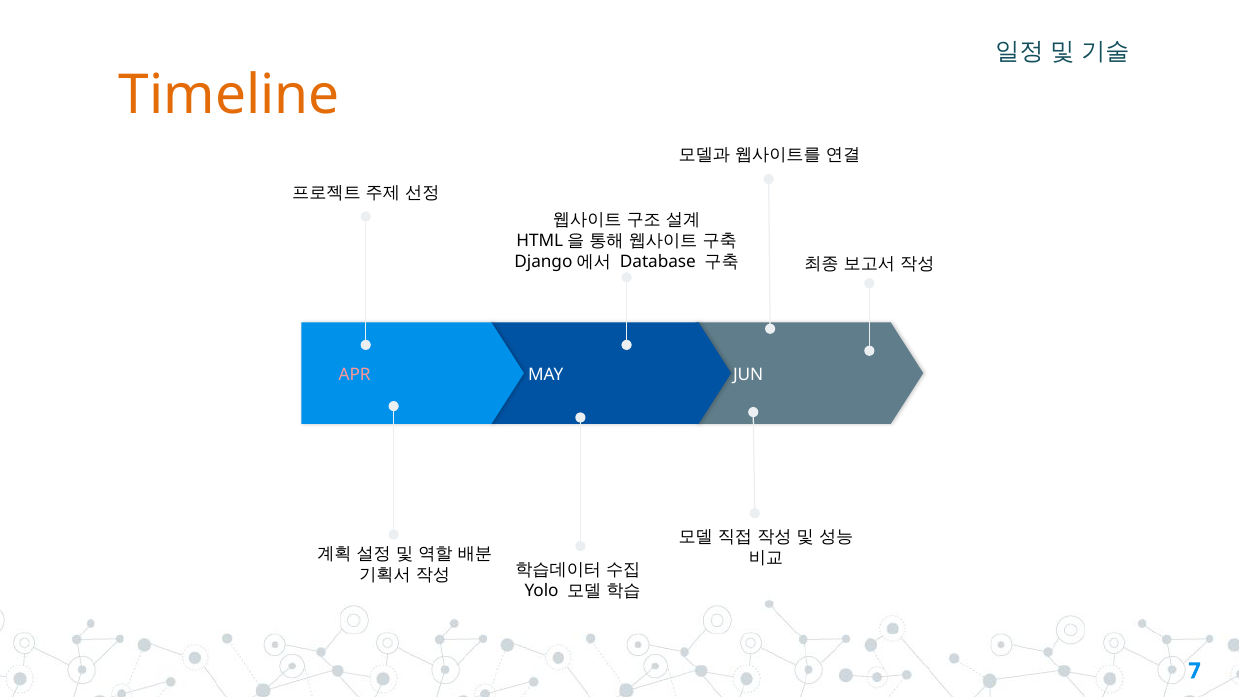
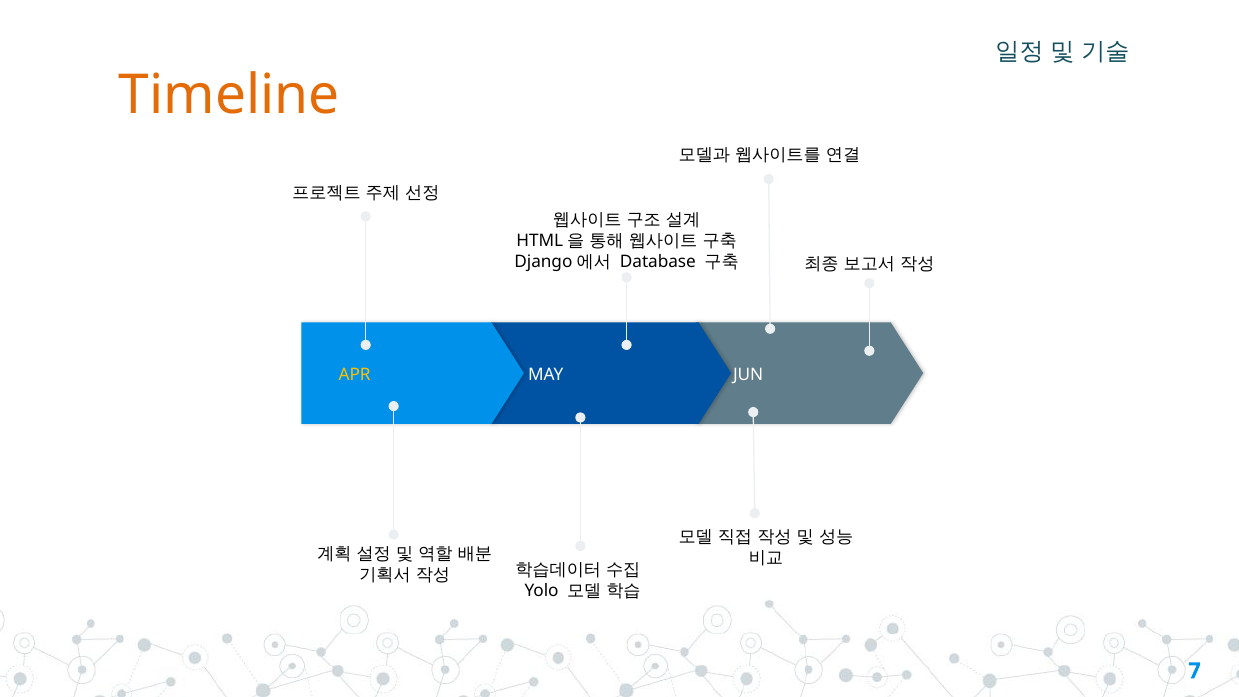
APR colour: pink -> yellow
